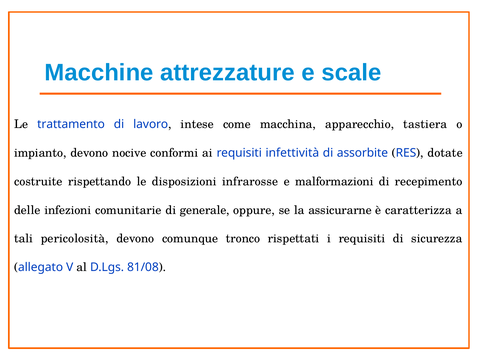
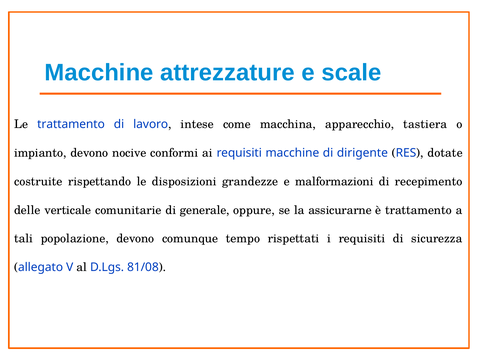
requisiti infettività: infettività -> macchine
assorbite: assorbite -> dirigente
infrarosse: infrarosse -> grandezze
infezioni: infezioni -> verticale
è caratterizza: caratterizza -> trattamento
pericolosità: pericolosità -> popolazione
tronco: tronco -> tempo
